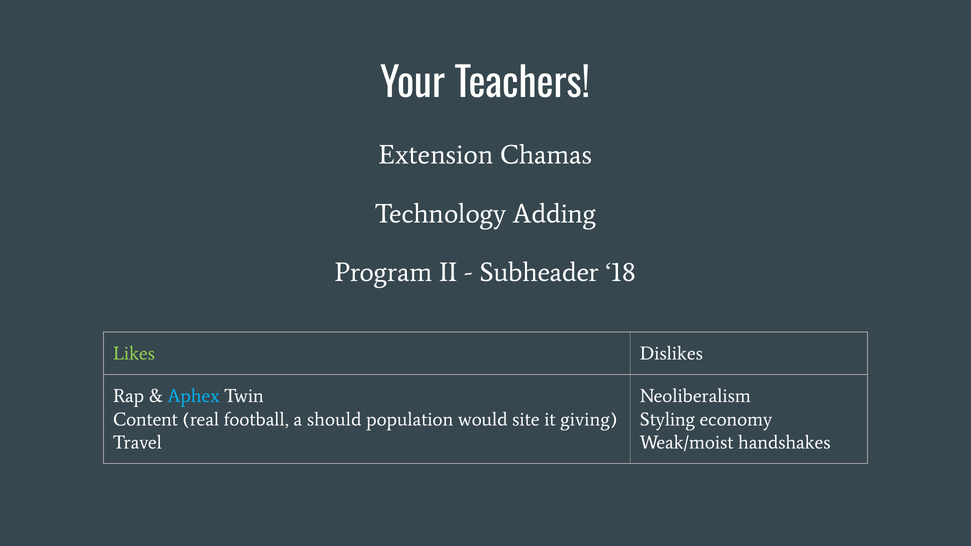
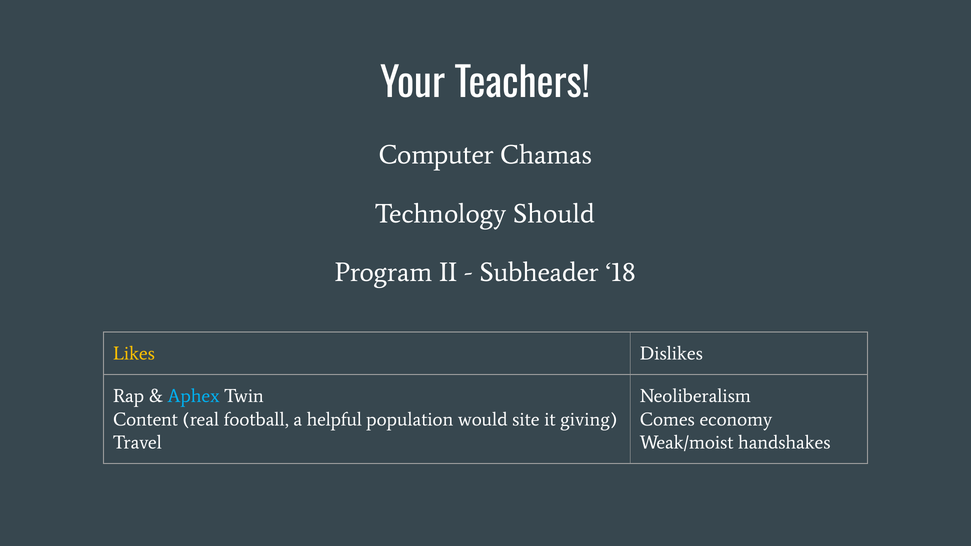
Extension: Extension -> Computer
Adding: Adding -> Should
Likes colour: light green -> yellow
should: should -> helpful
Styling: Styling -> Comes
